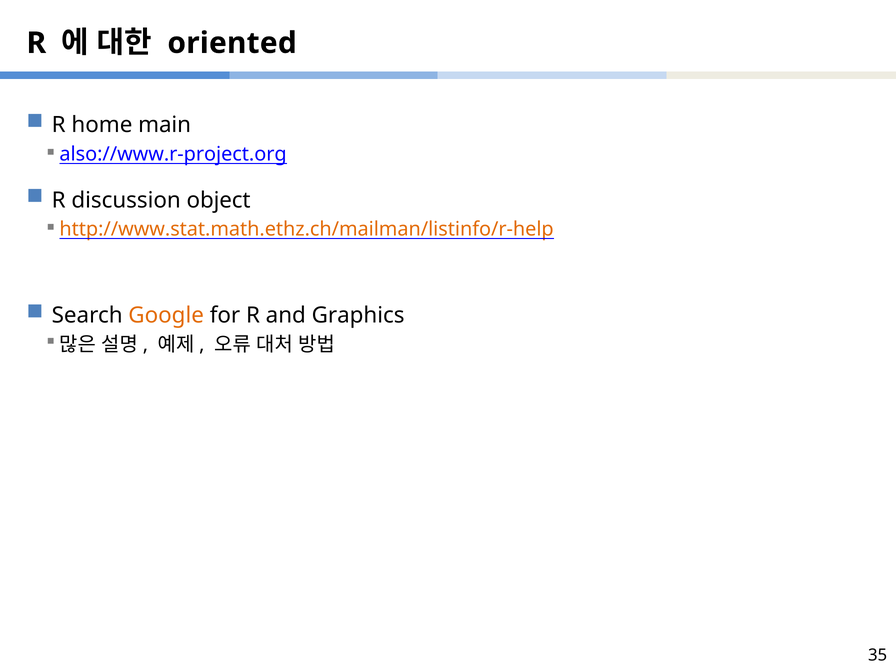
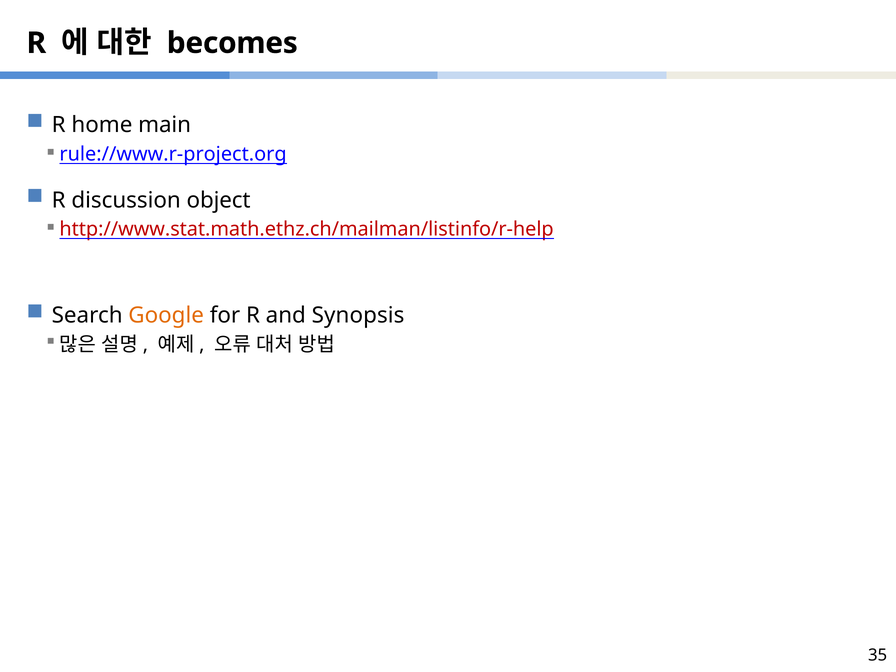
oriented: oriented -> becomes
also://www.r-project.org: also://www.r-project.org -> rule://www.r-project.org
http://www.stat.math.ethz.ch/mailman/listinfo/r-help colour: orange -> red
Graphics: Graphics -> Synopsis
